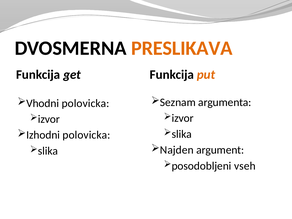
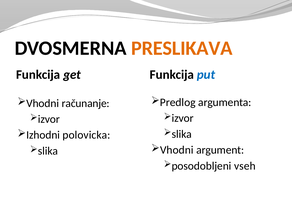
put colour: orange -> blue
Seznam: Seznam -> Predlog
Vhodni polovicka: polovicka -> računanje
Najden at (177, 150): Najden -> Vhodni
